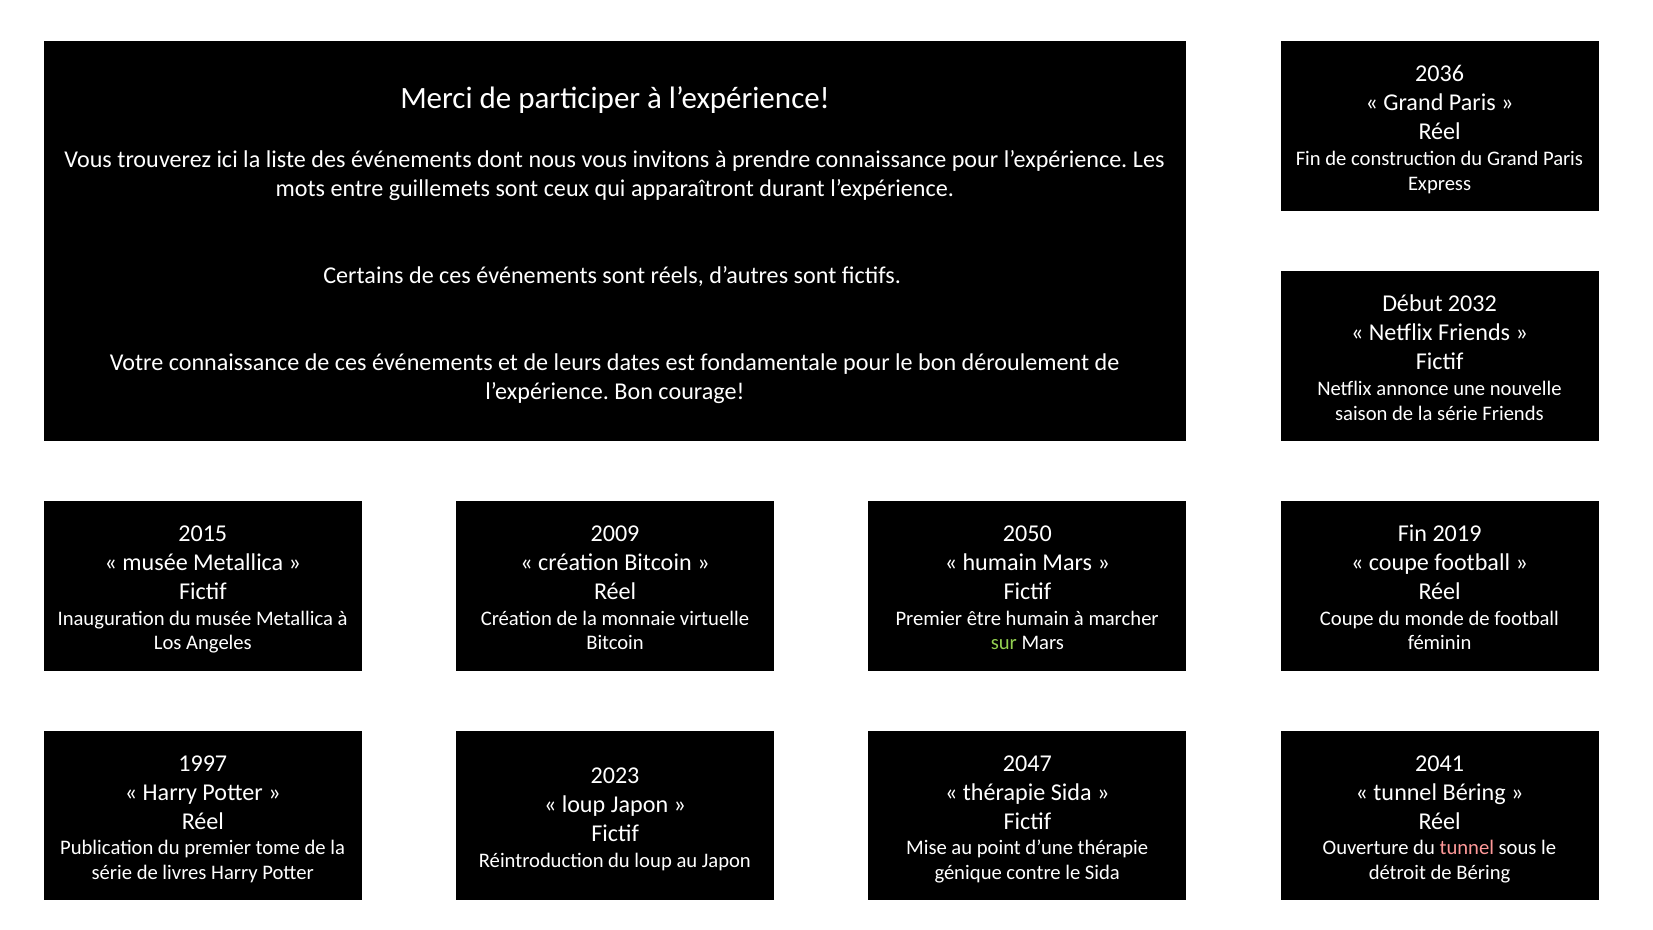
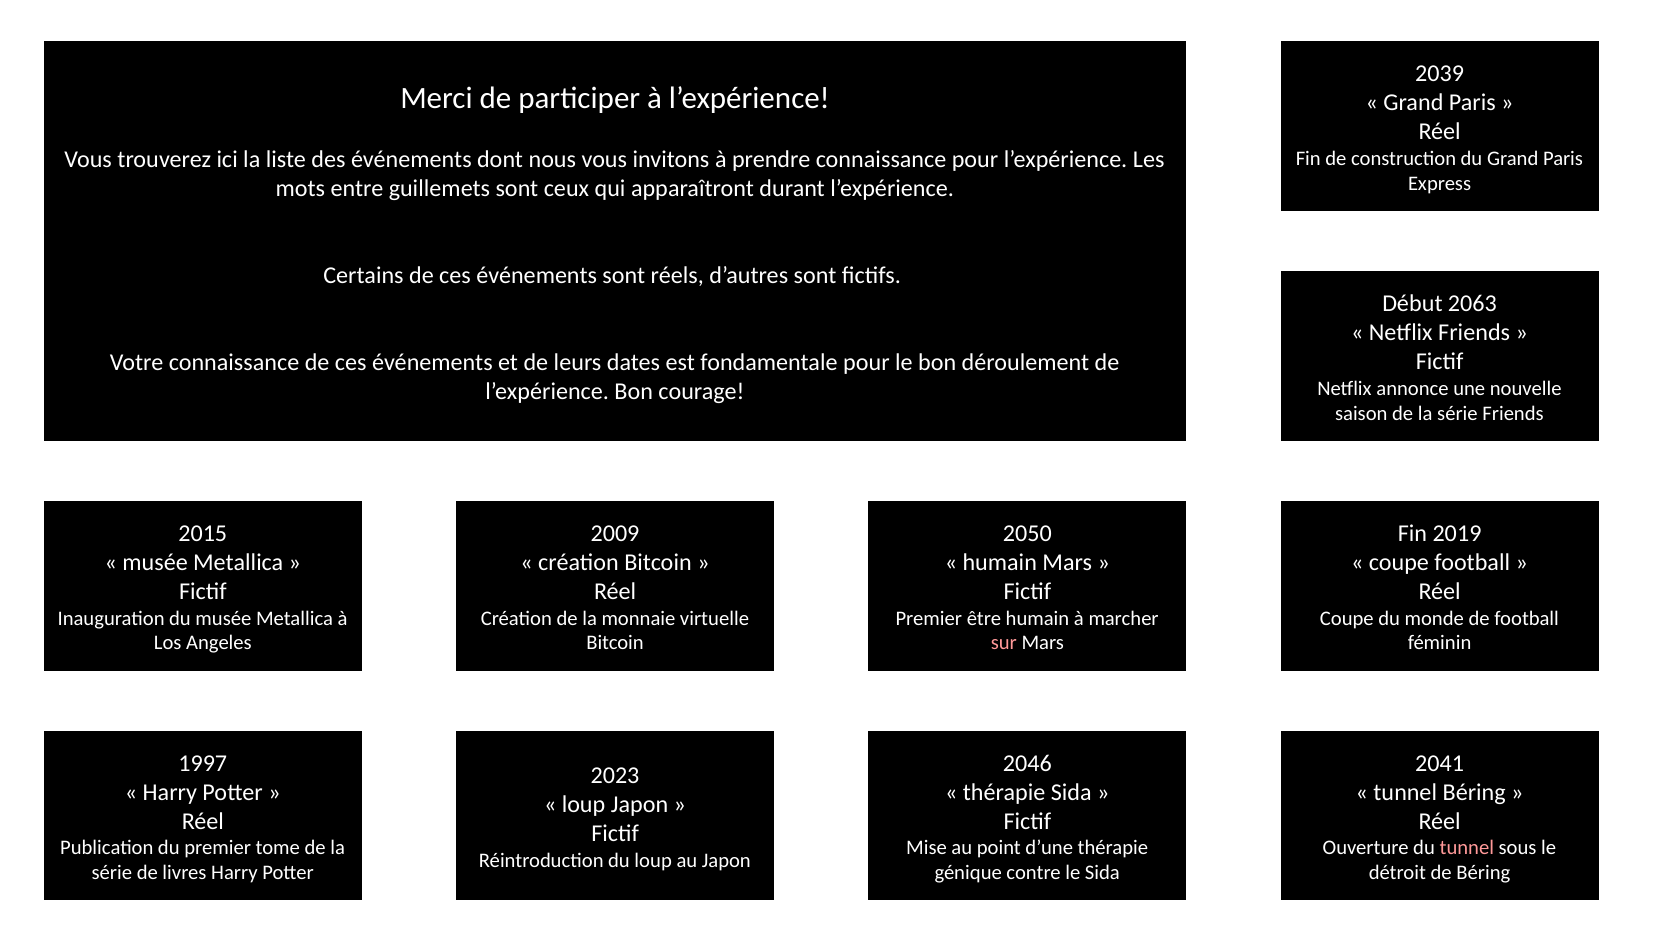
2036: 2036 -> 2039
2032: 2032 -> 2063
sur colour: light green -> pink
2047: 2047 -> 2046
